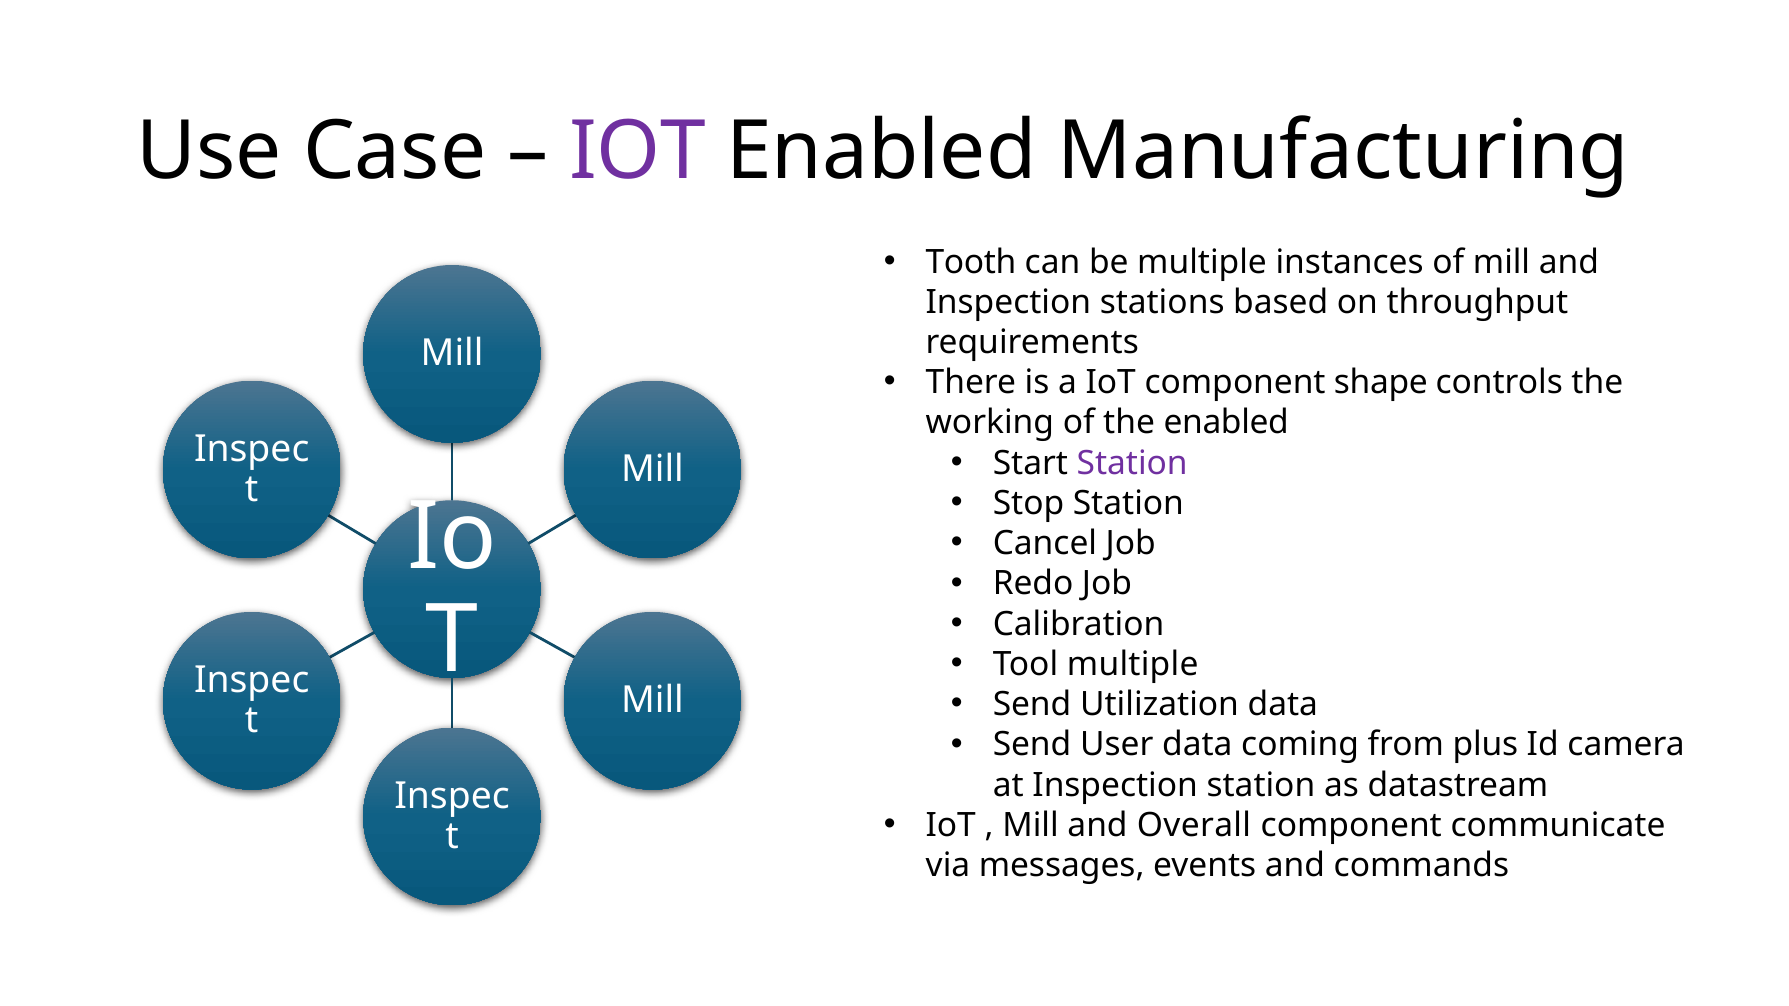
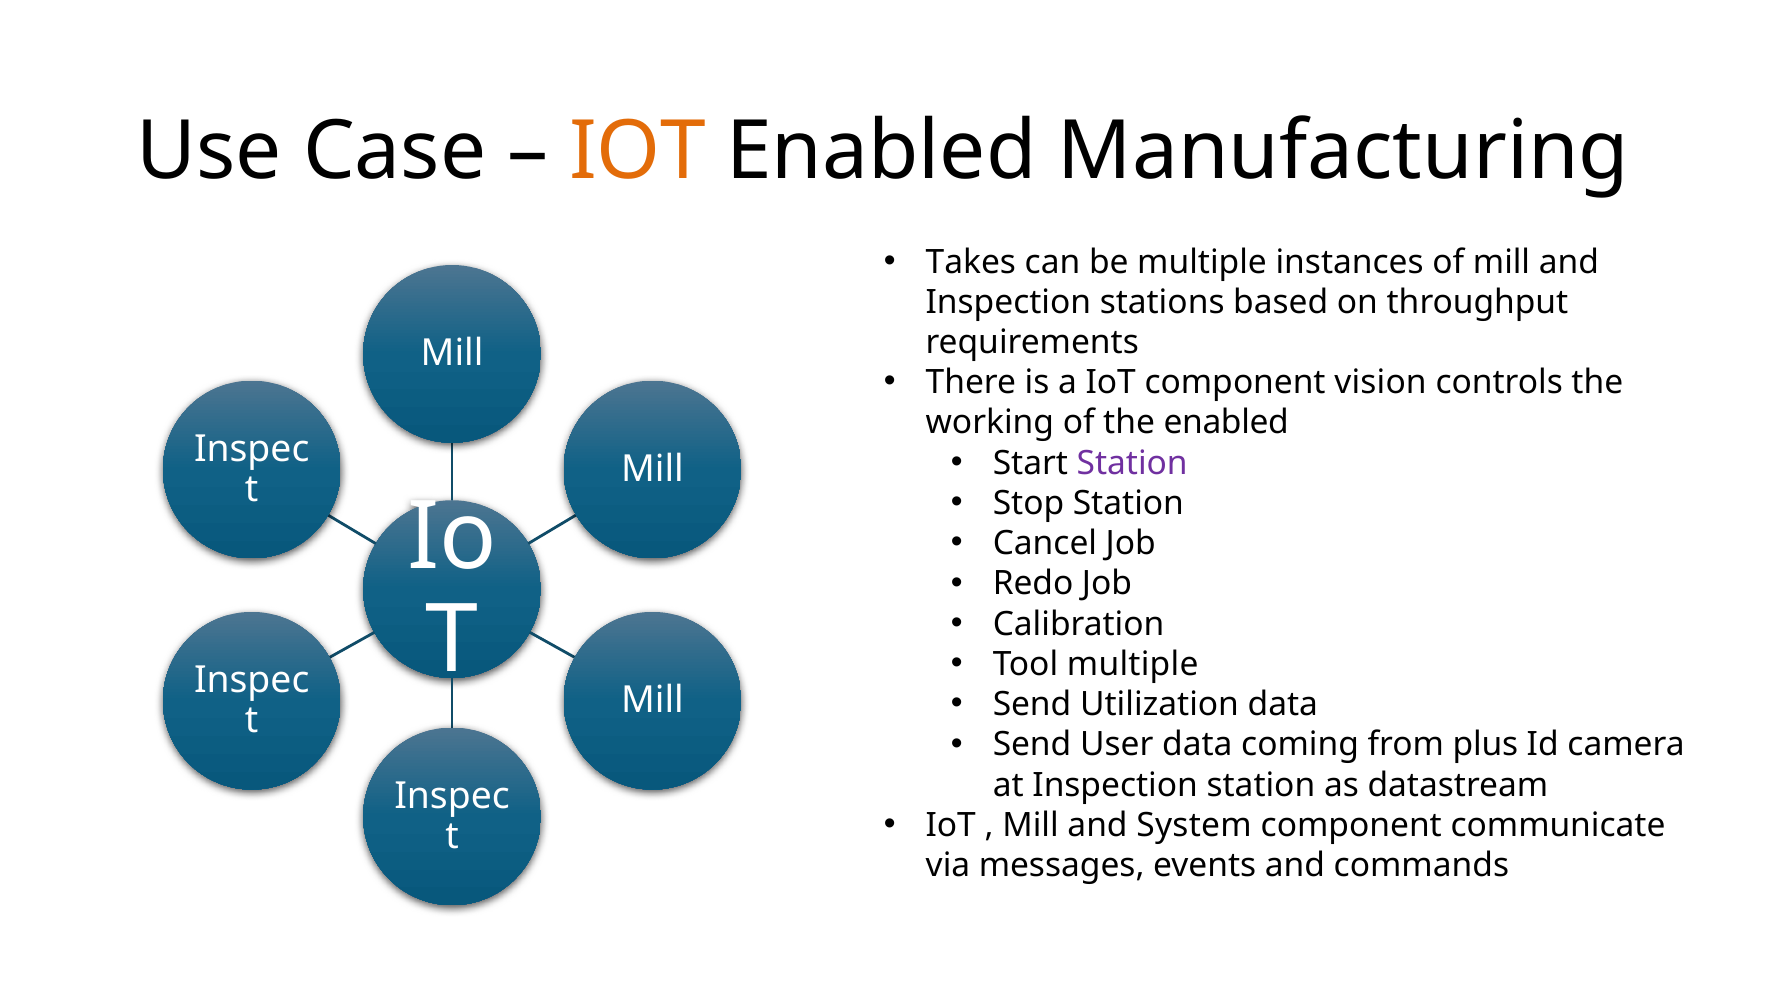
IOT at (638, 151) colour: purple -> orange
Tooth: Tooth -> Takes
shape: shape -> vision
Overall: Overall -> System
